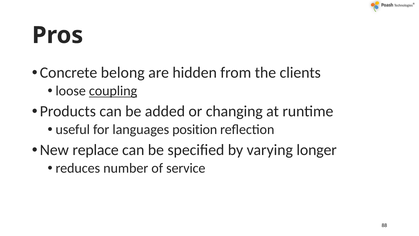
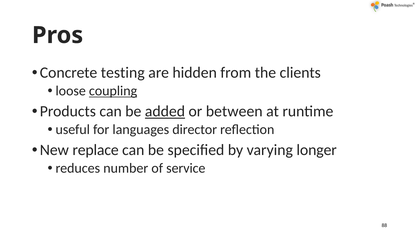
belong: belong -> testing
added underline: none -> present
changing: changing -> between
position: position -> director
